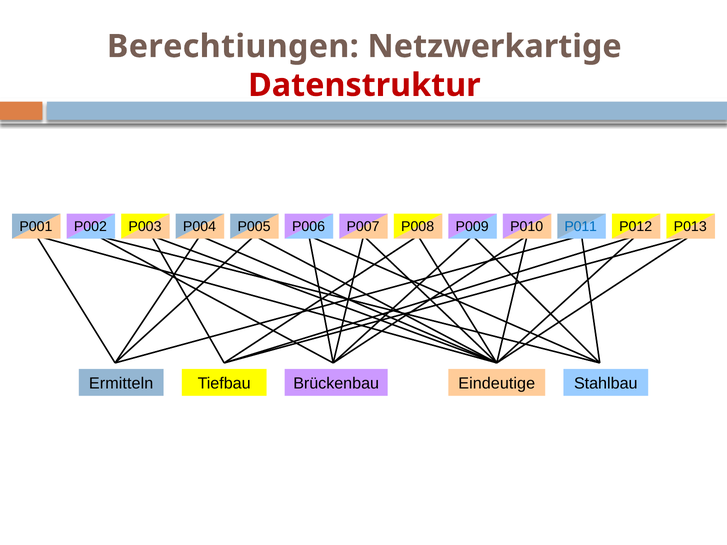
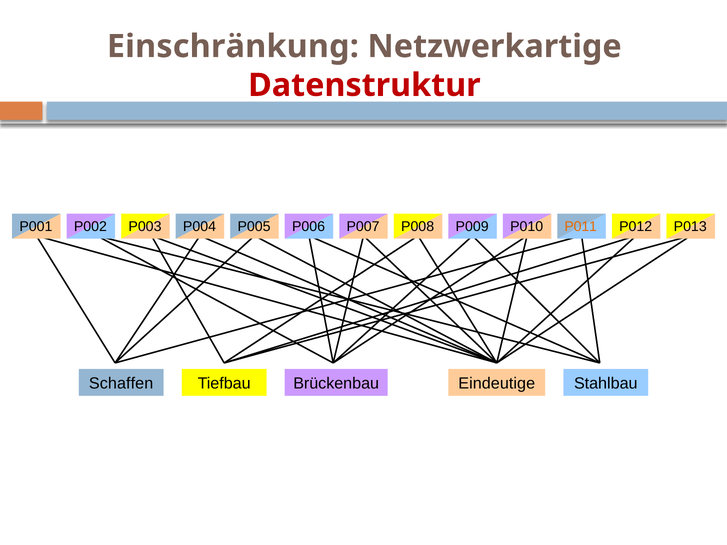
Berechtiungen: Berechtiungen -> Einschränkung
P011 colour: blue -> orange
Ermitteln: Ermitteln -> Schaffen
